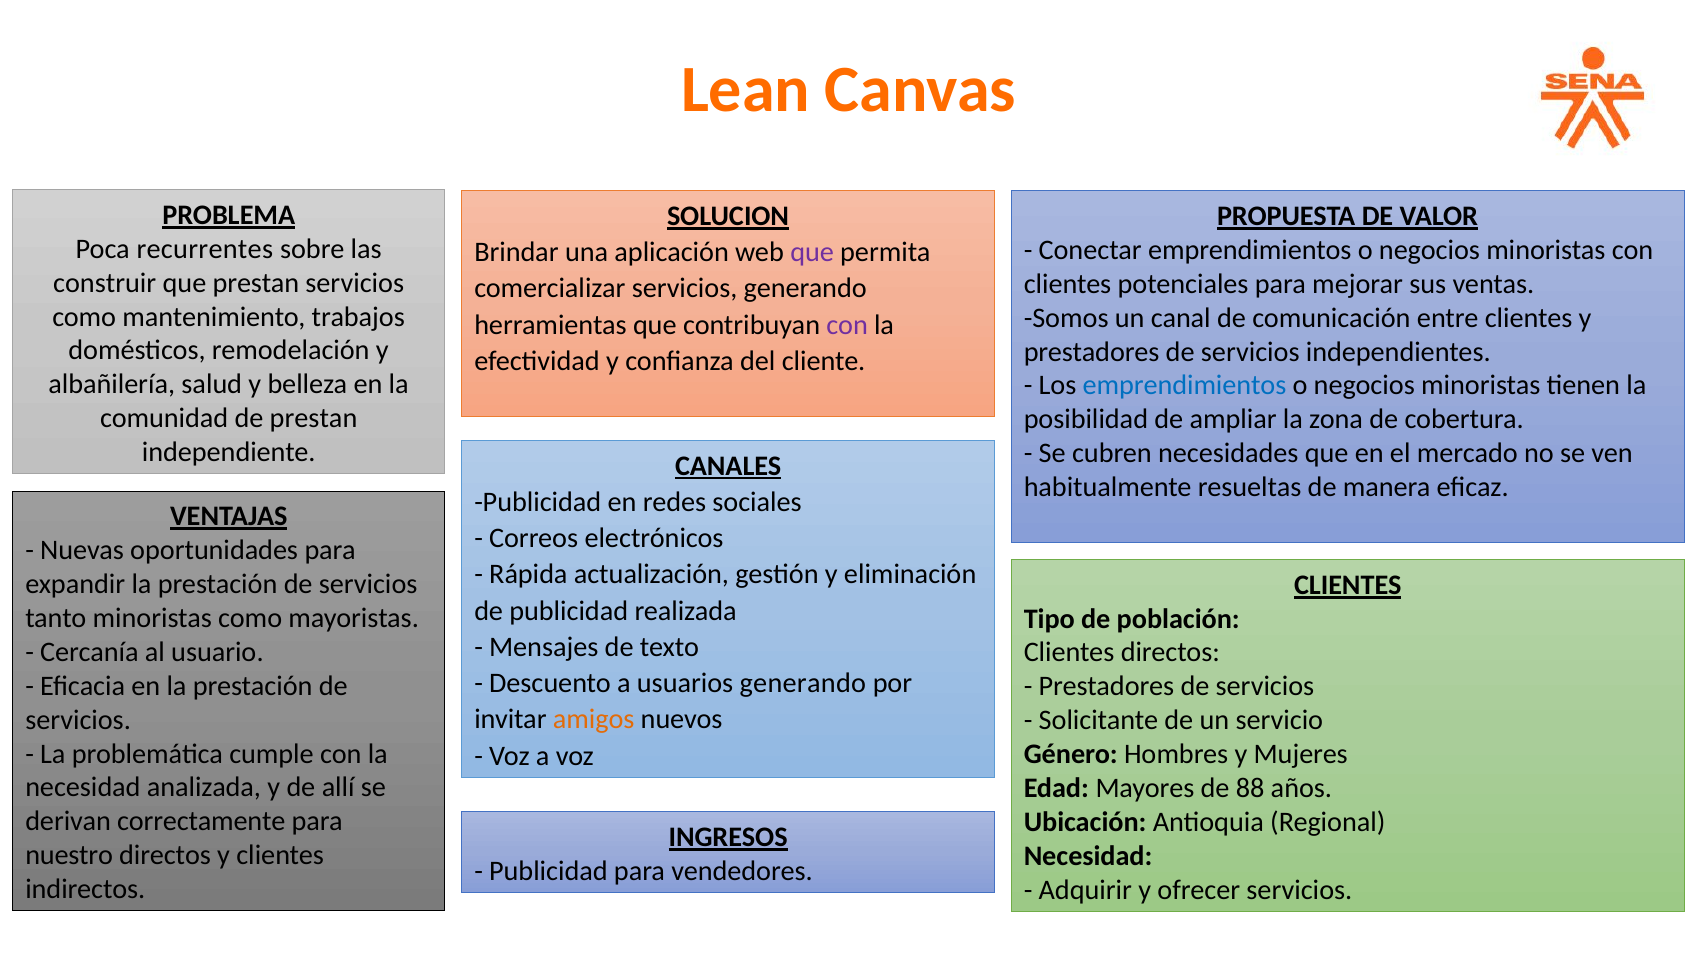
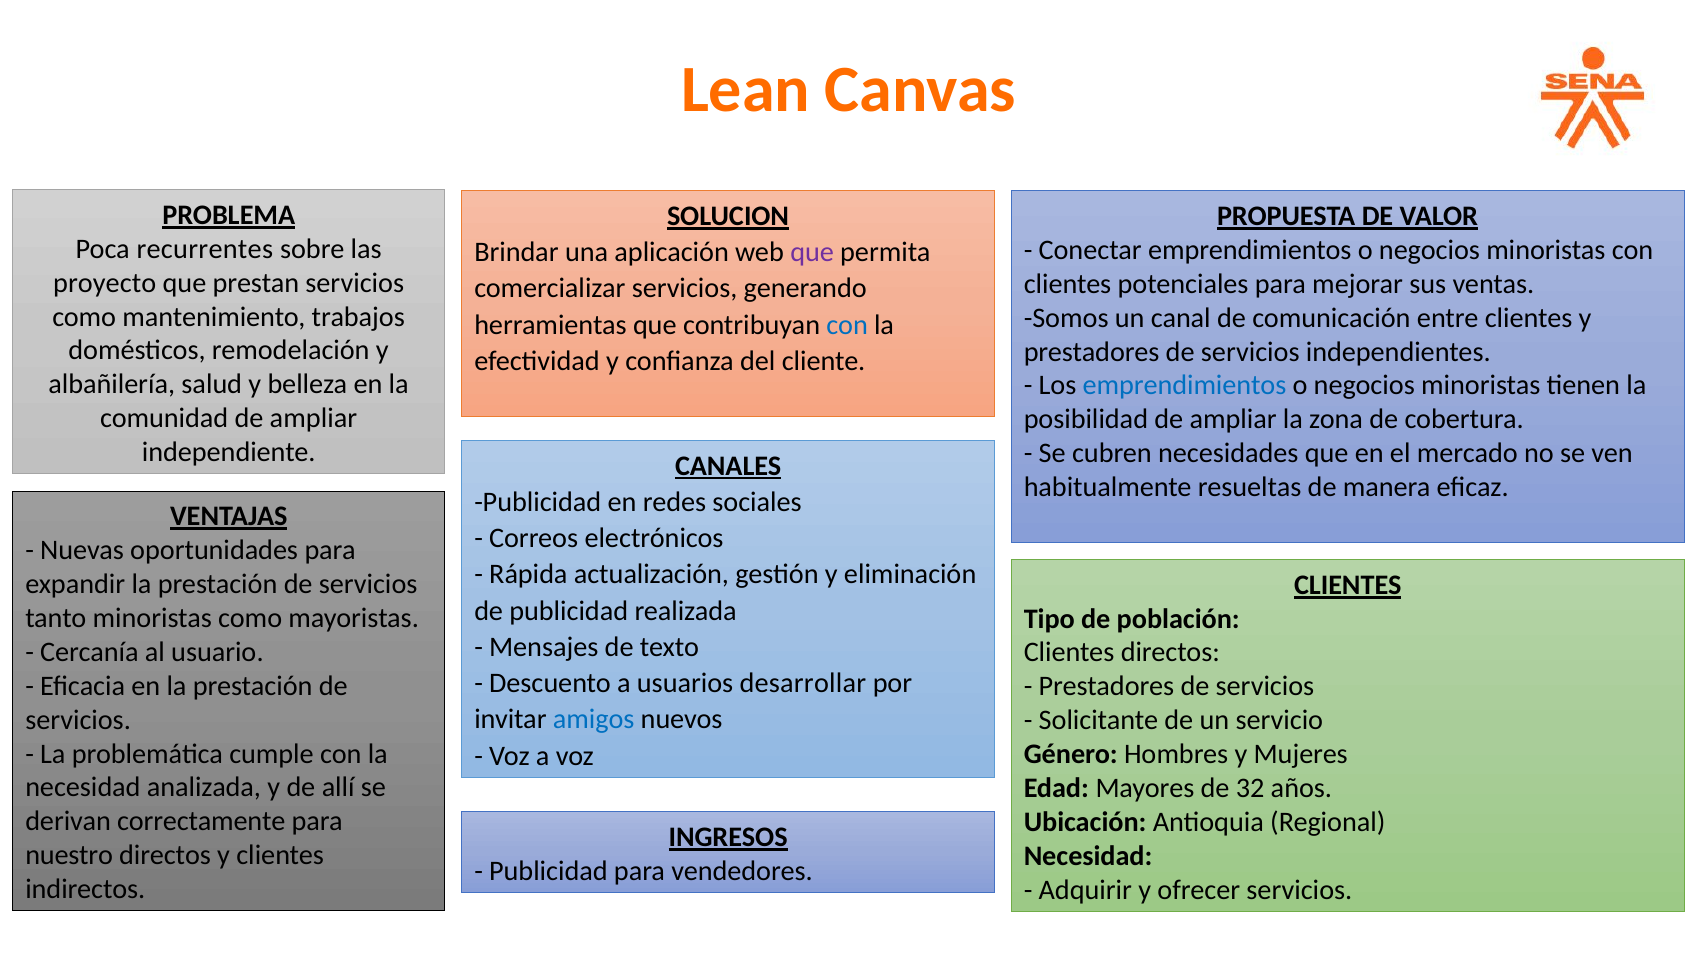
construir: construir -> proyecto
con at (847, 325) colour: purple -> blue
comunidad de prestan: prestan -> ampliar
usuarios generando: generando -> desarrollar
amigos colour: orange -> blue
88: 88 -> 32
